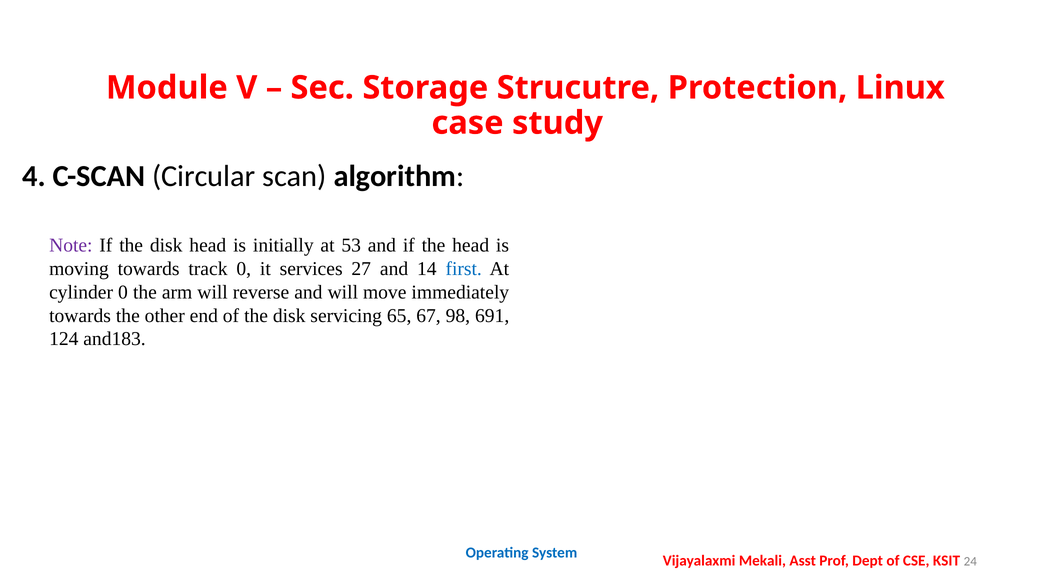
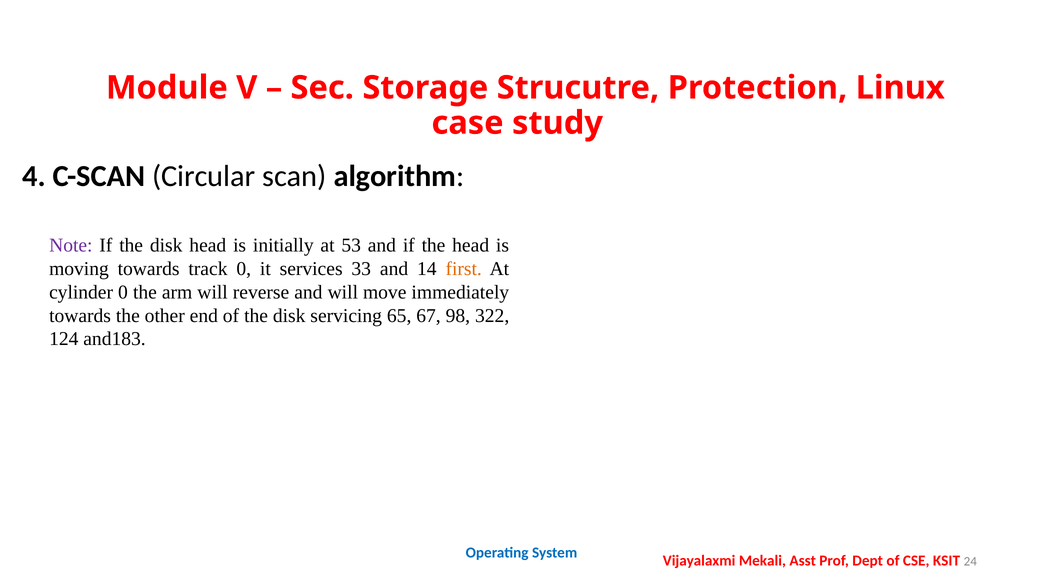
27: 27 -> 33
first colour: blue -> orange
691: 691 -> 322
